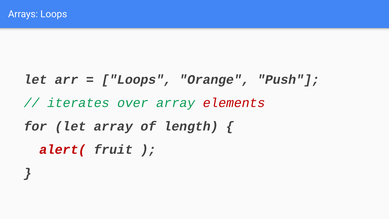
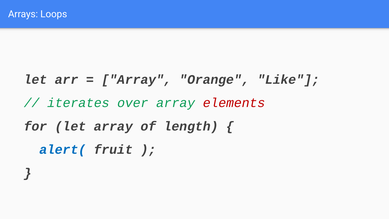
Loops at (137, 79): Loops -> Array
Push: Push -> Like
alert( colour: red -> blue
